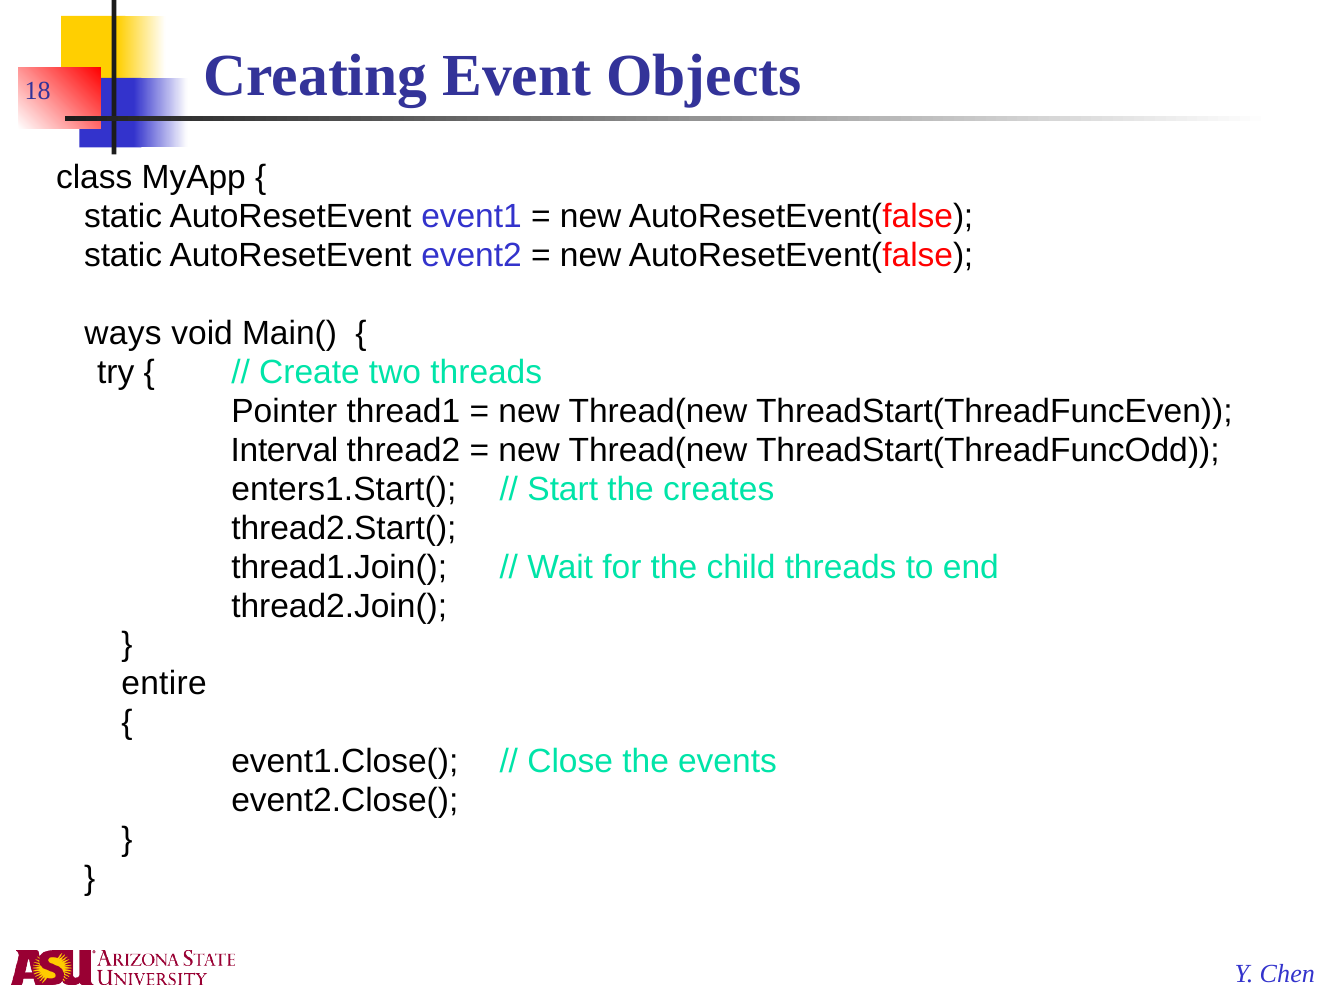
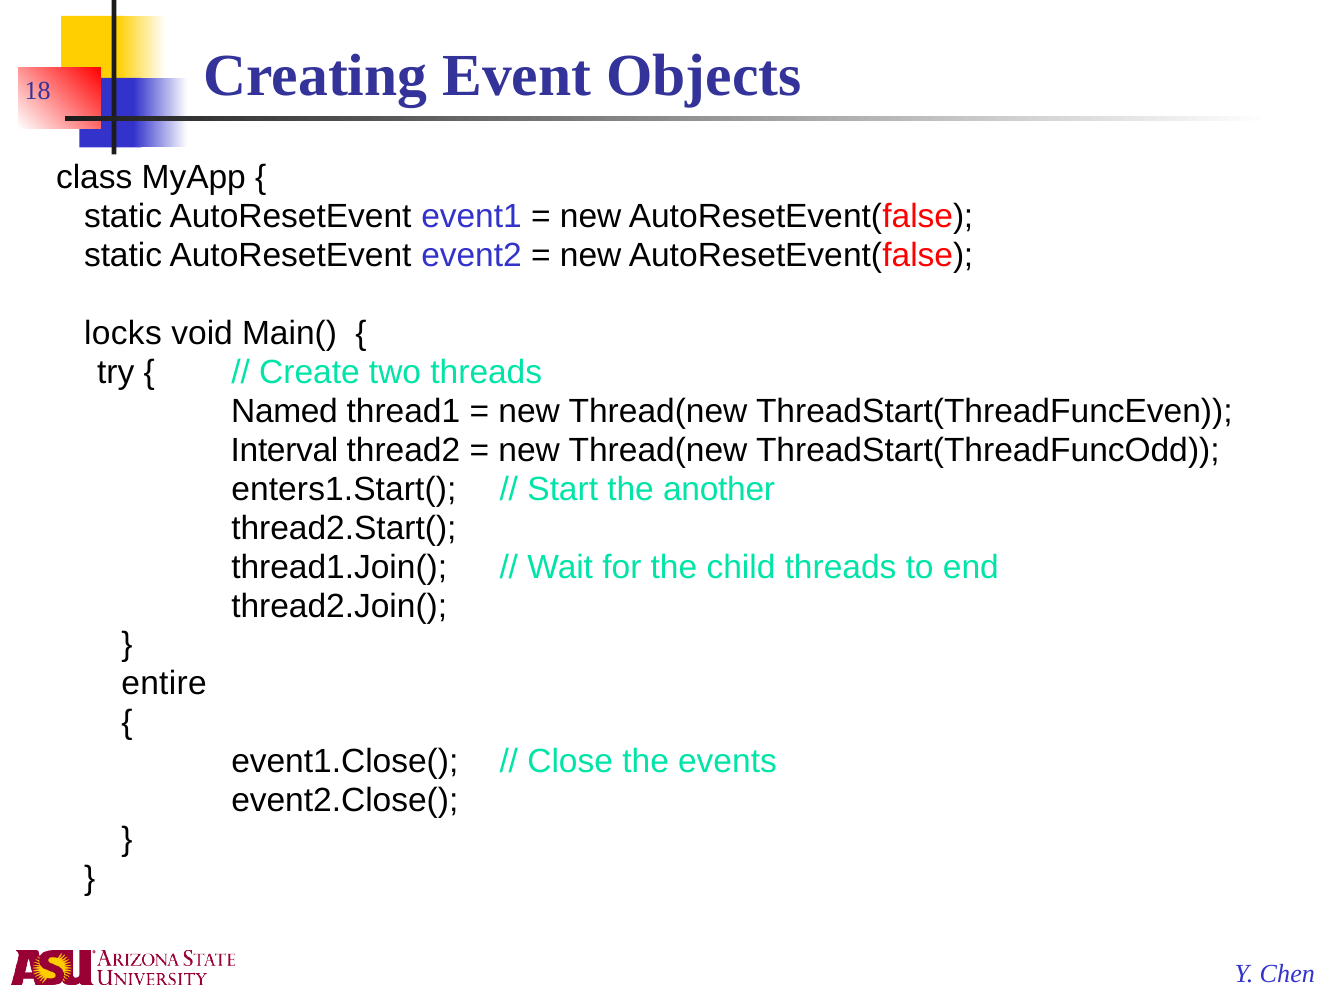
ways: ways -> locks
Pointer: Pointer -> Named
creates: creates -> another
